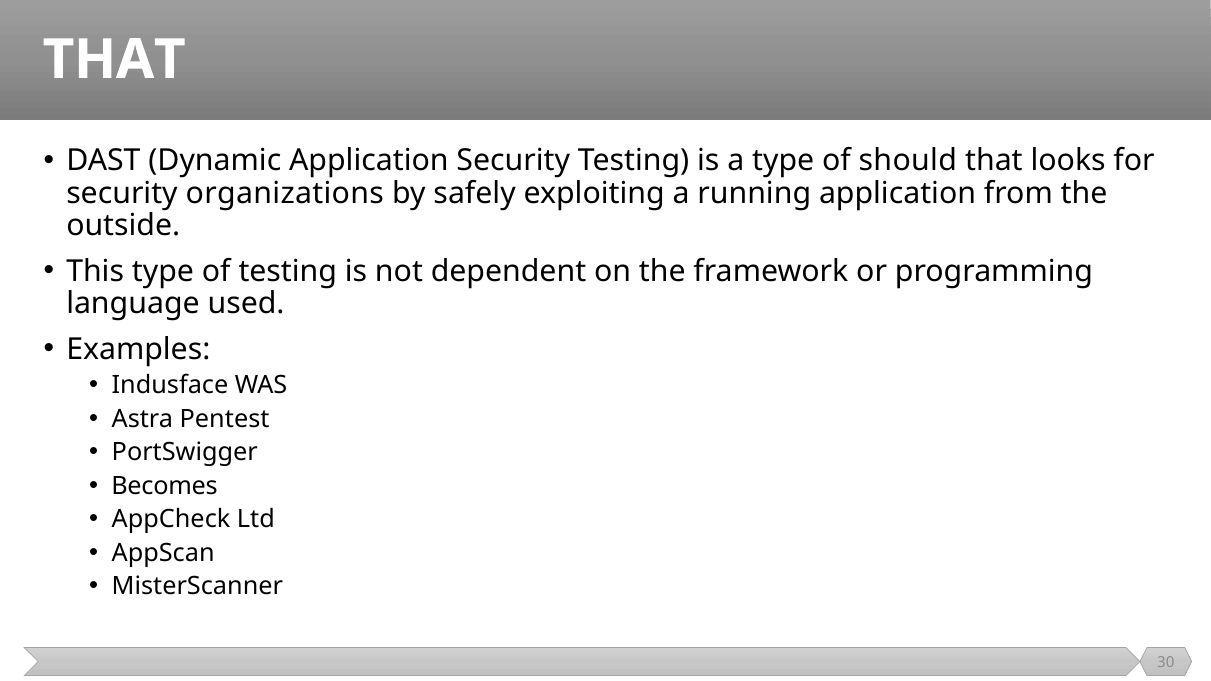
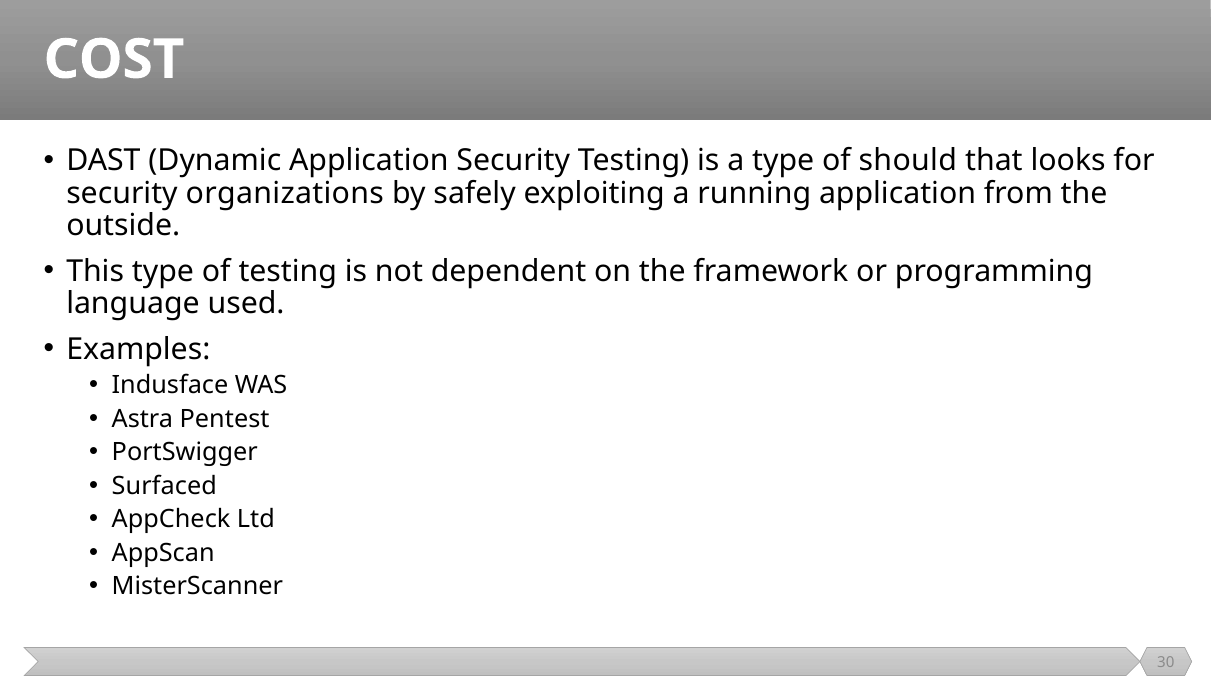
THAT at (114, 60): THAT -> COST
Becomes: Becomes -> Surfaced
